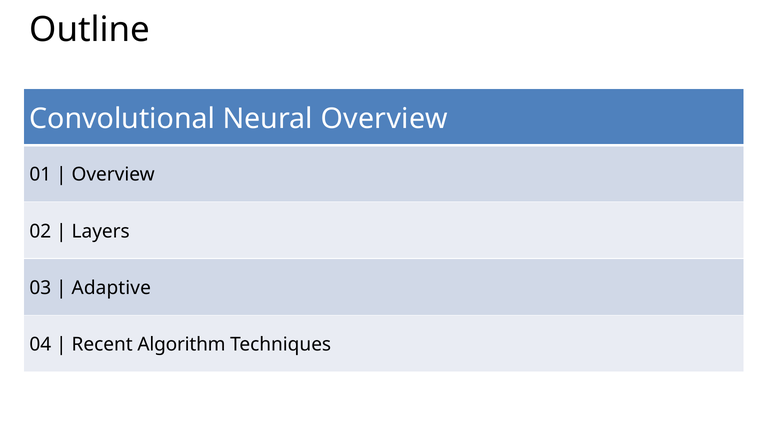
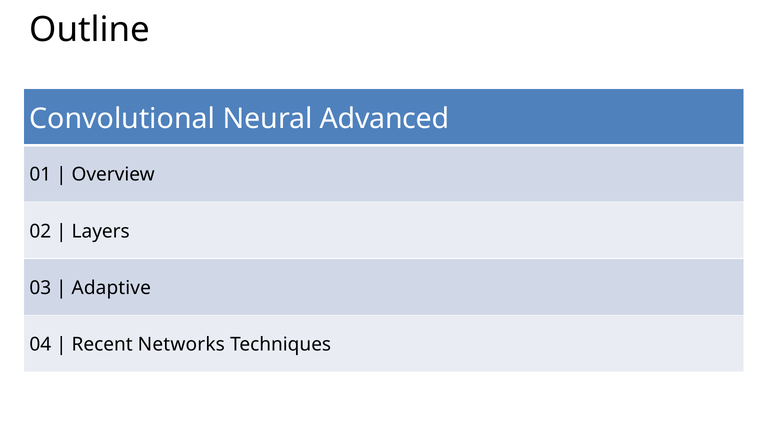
Neural Overview: Overview -> Advanced
Algorithm: Algorithm -> Networks
